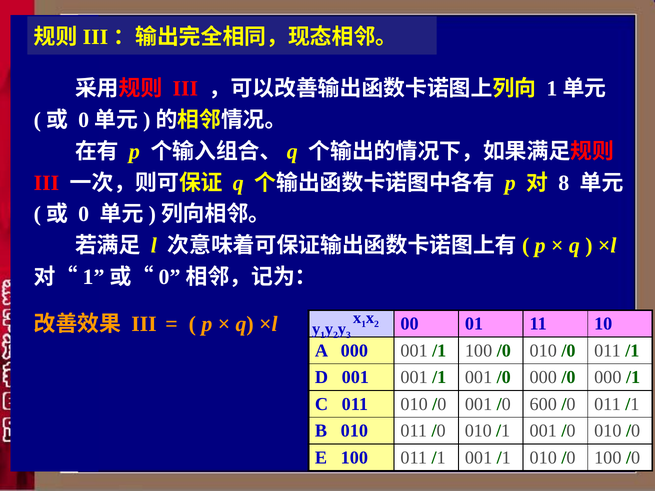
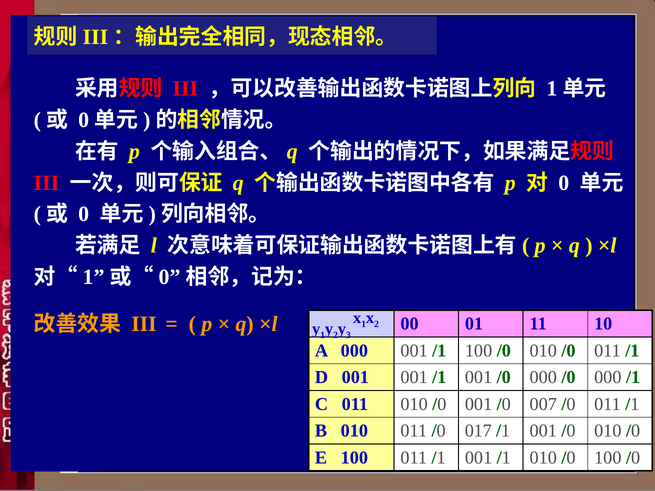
8 at (564, 183): 8 -> 0
600: 600 -> 007
011 /0 010: 010 -> 017
